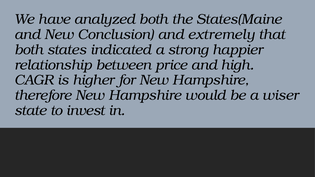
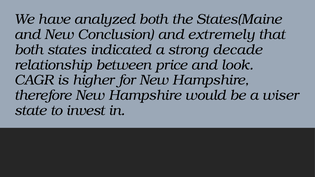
happier: happier -> decade
high: high -> look
